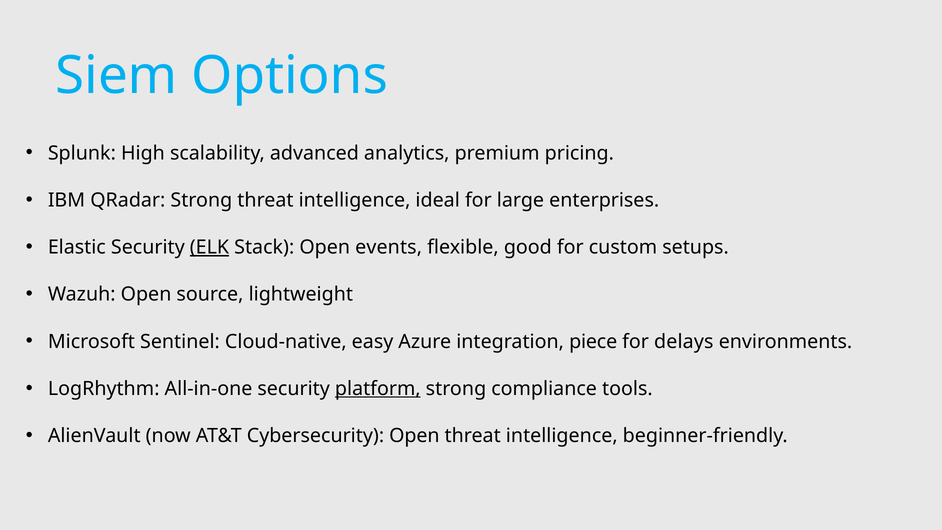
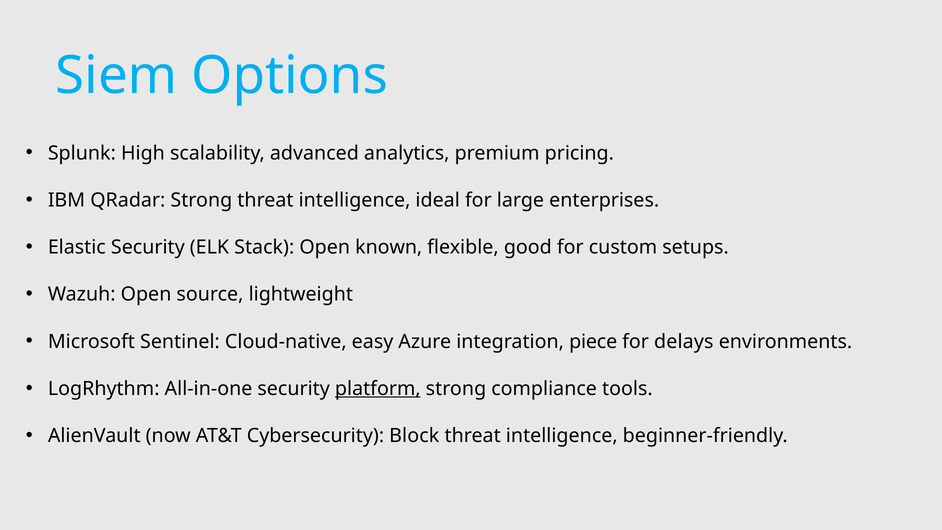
ELK underline: present -> none
events: events -> known
Cybersecurity Open: Open -> Block
